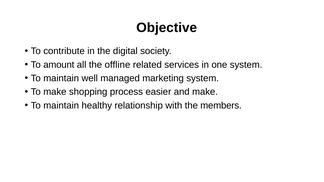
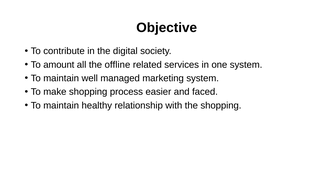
and make: make -> faced
the members: members -> shopping
